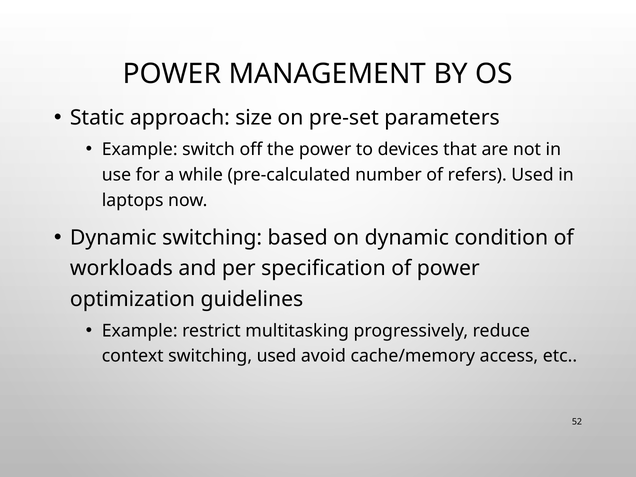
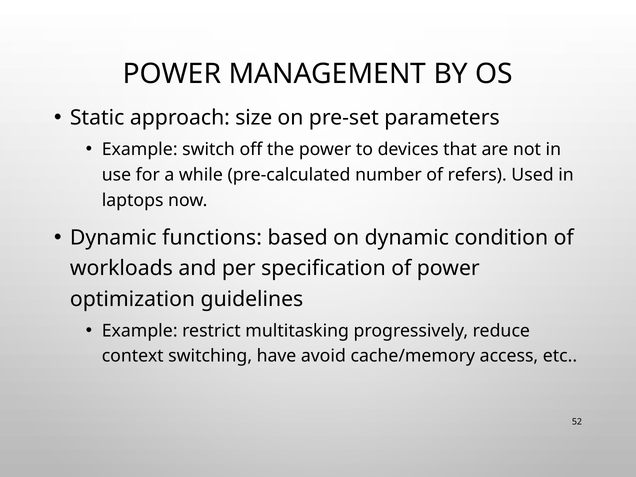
Dynamic switching: switching -> functions
switching used: used -> have
